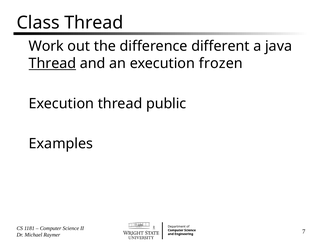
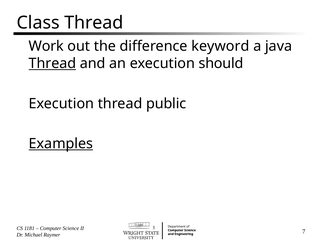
different: different -> keyword
frozen: frozen -> should
Examples underline: none -> present
